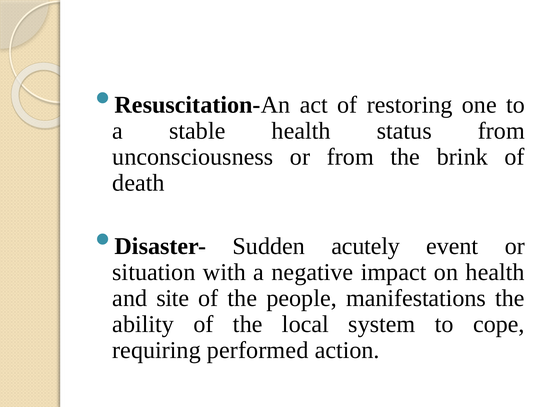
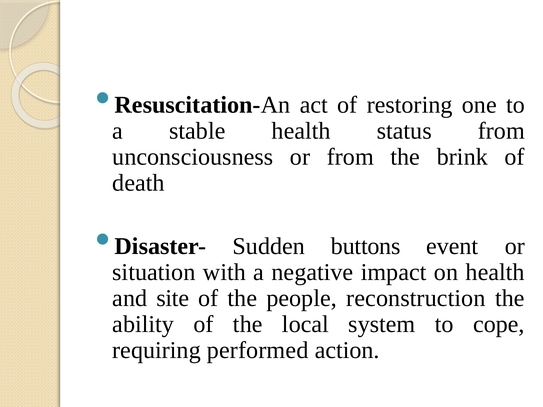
acutely: acutely -> buttons
manifestations: manifestations -> reconstruction
